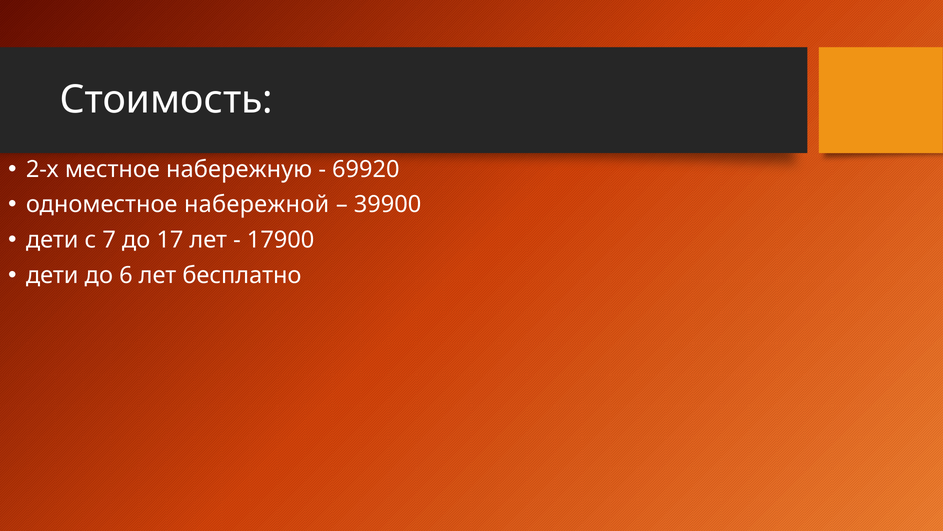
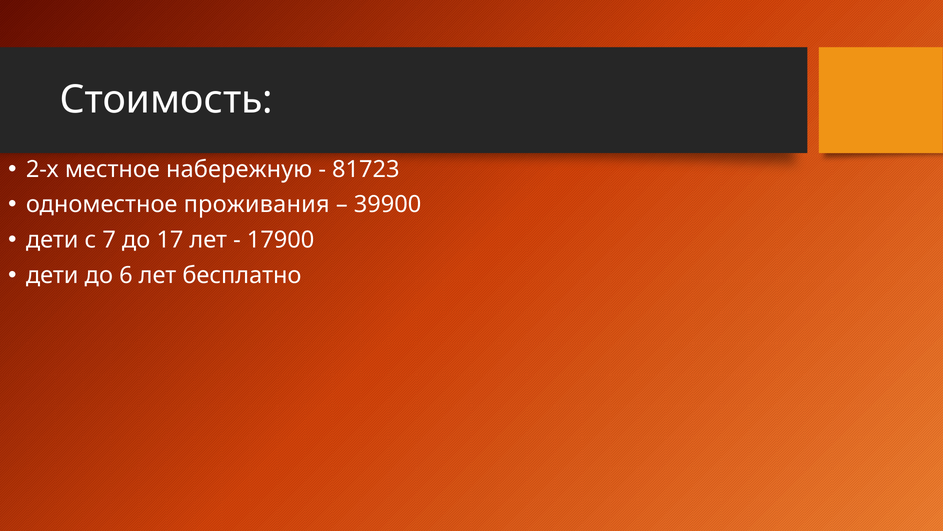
69920: 69920 -> 81723
набережной: набережной -> проживания
